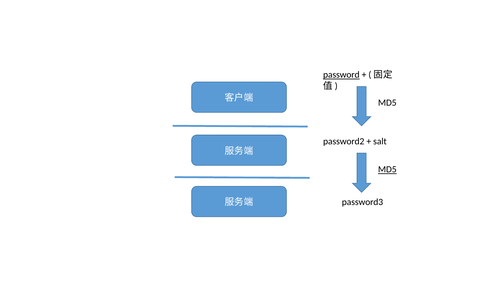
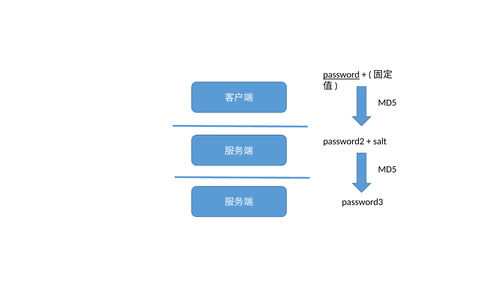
MD5 at (387, 169) underline: present -> none
